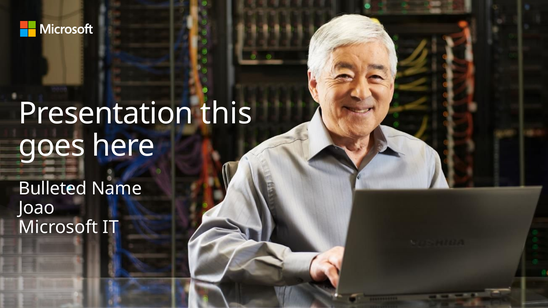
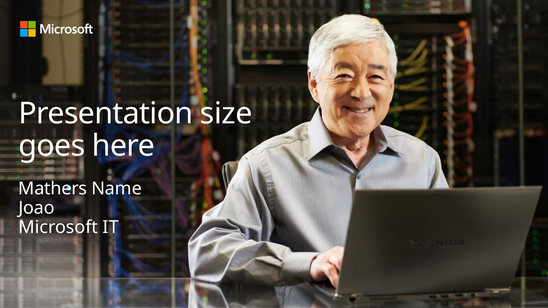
this: this -> size
Bulleted: Bulleted -> Mathers
